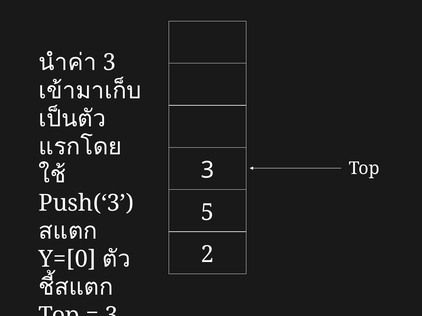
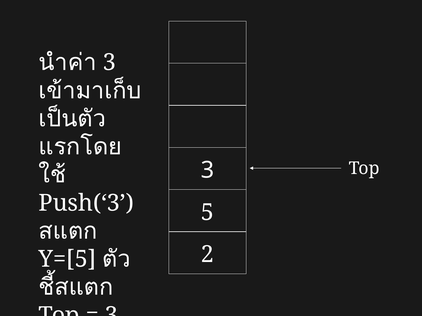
Y=[0: Y=[0 -> Y=[5
